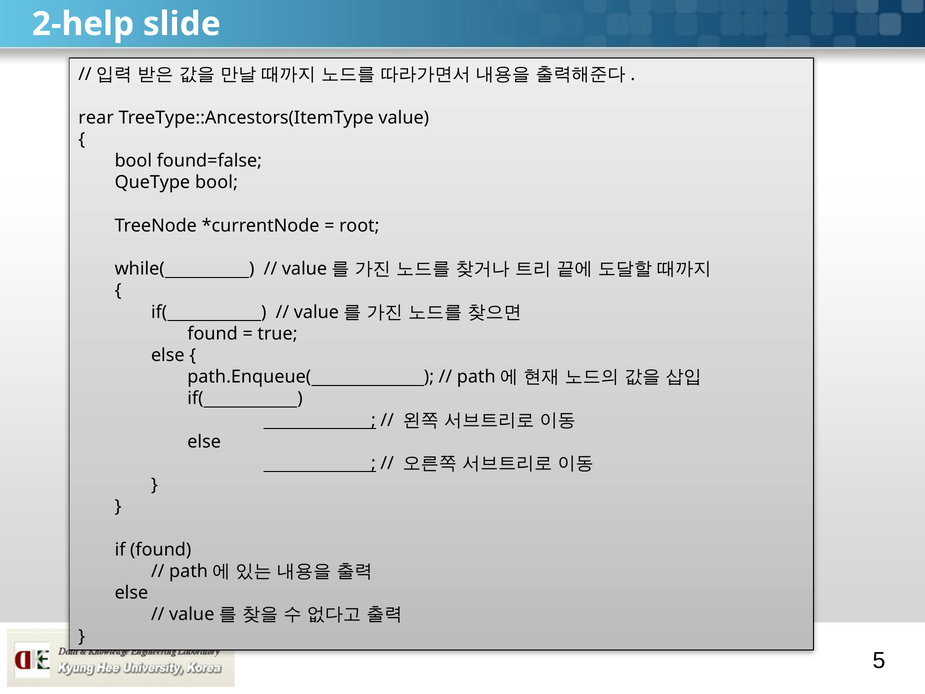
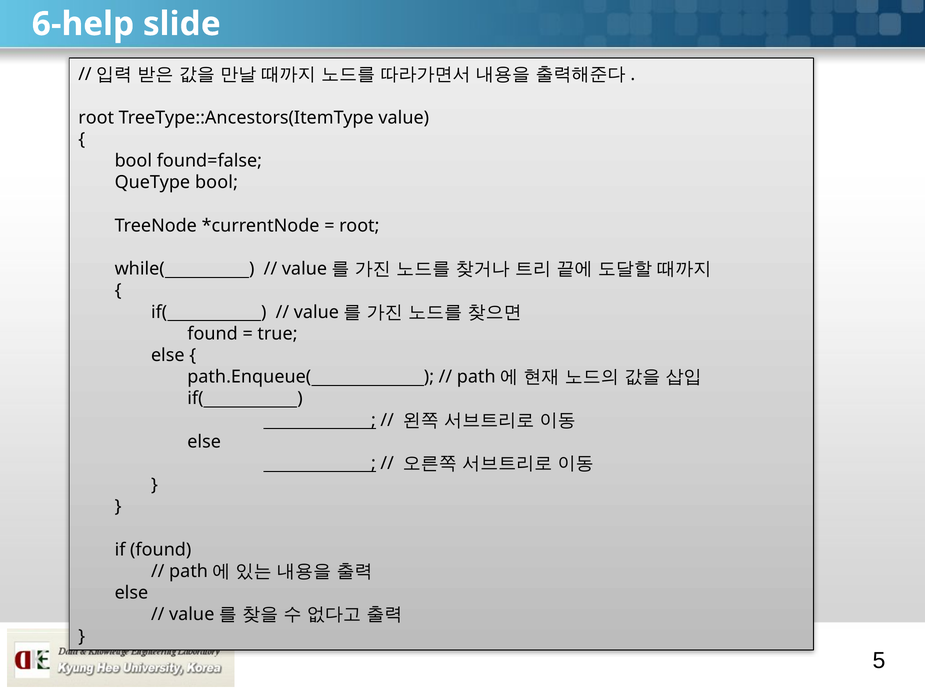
2-help: 2-help -> 6-help
rear at (96, 118): rear -> root
